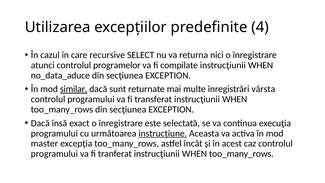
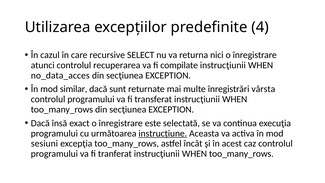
programelor: programelor -> recuperarea
no_data_aduce: no_data_aduce -> no_data_acces
similar underline: present -> none
master: master -> sesiuni
